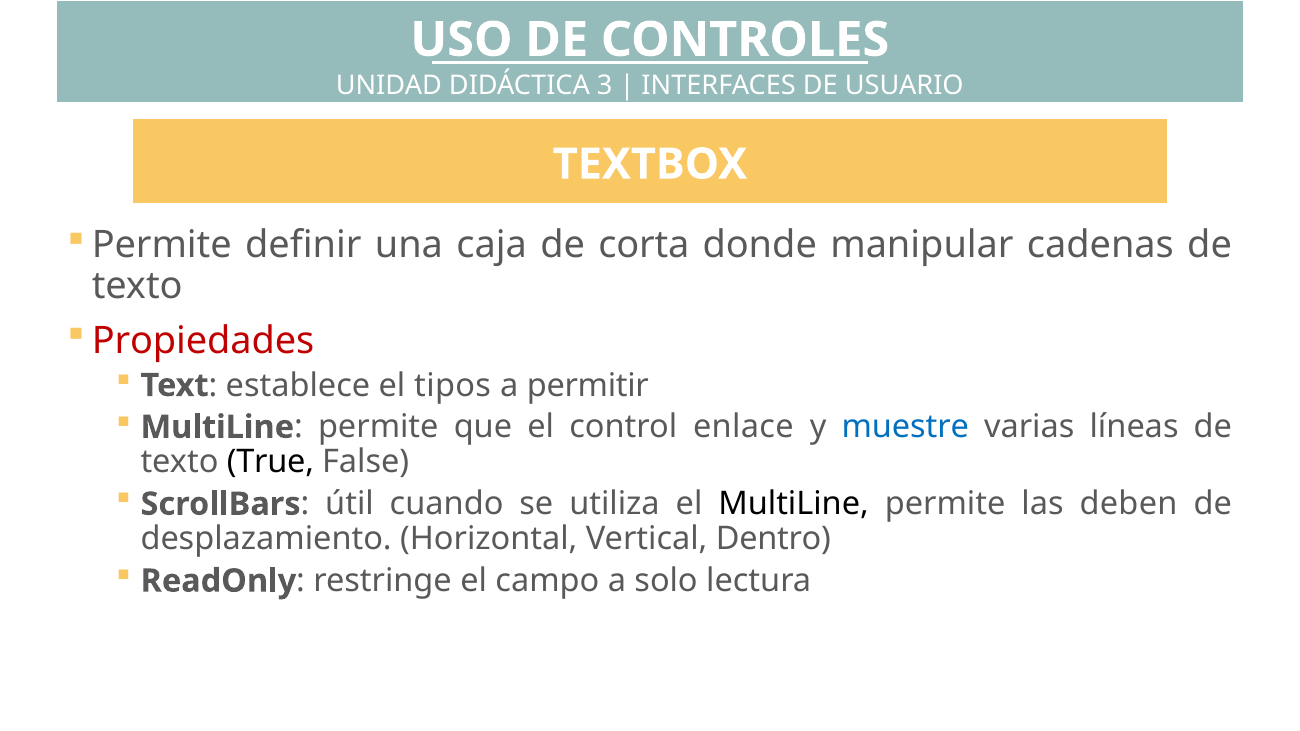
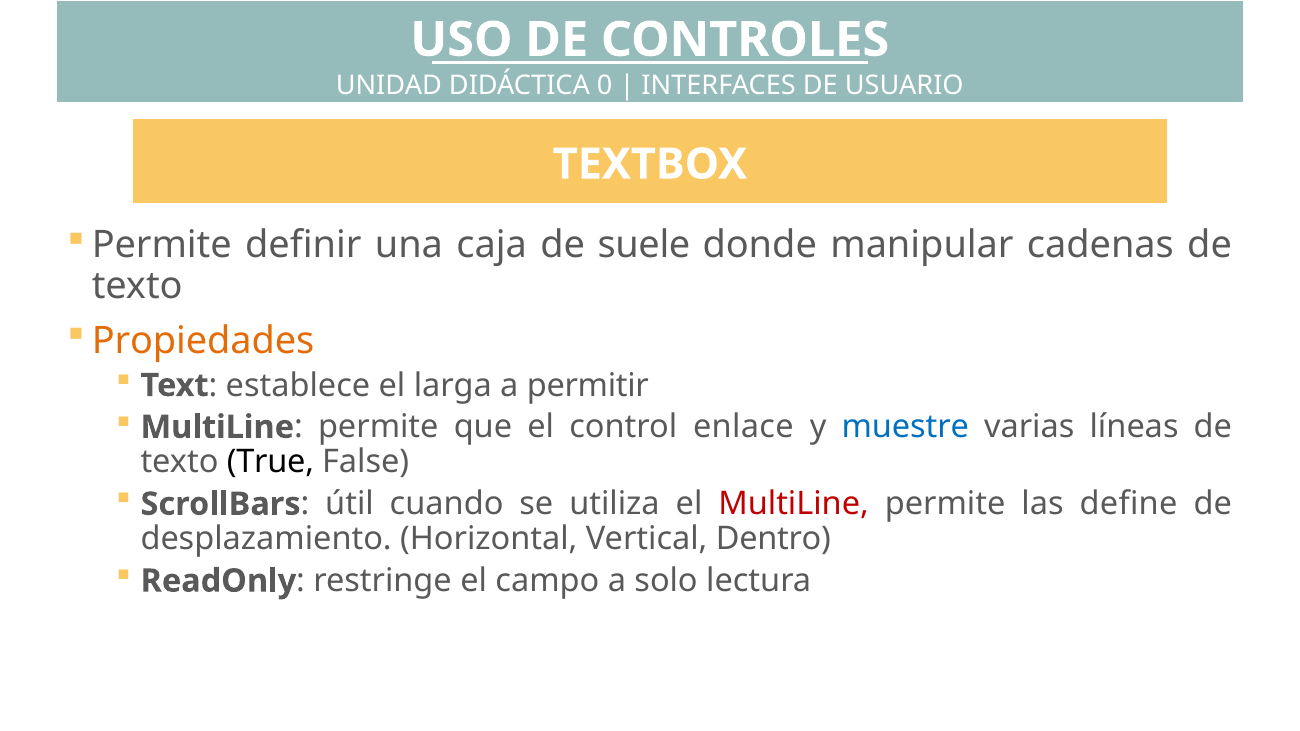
3: 3 -> 0
corta: corta -> suele
Propiedades colour: red -> orange
tipos: tipos -> larga
MultiLine at (794, 504) colour: black -> red
deben: deben -> define
